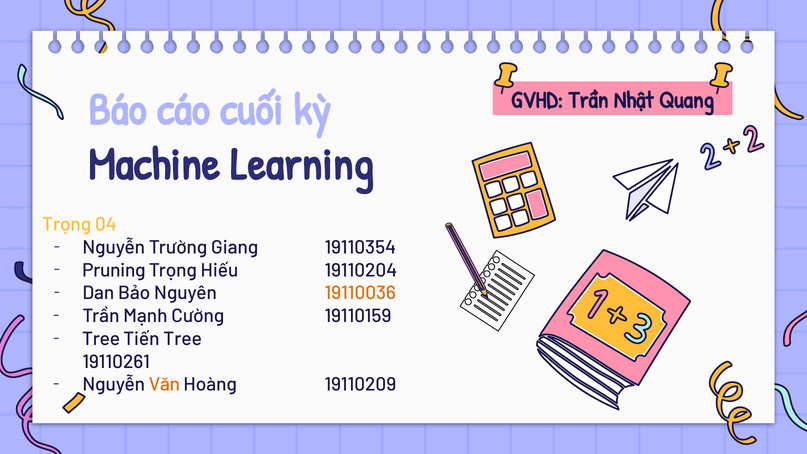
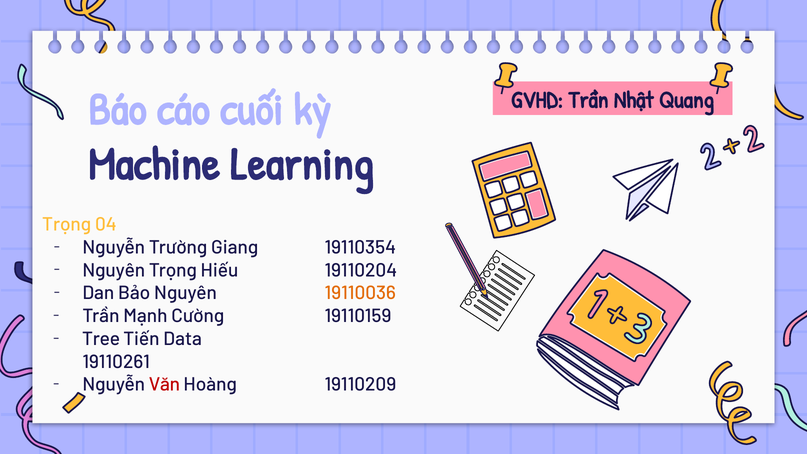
Pruning at (114, 270): Pruning -> Nguyên
Tiến Tree: Tree -> Data
Văn colour: orange -> red
